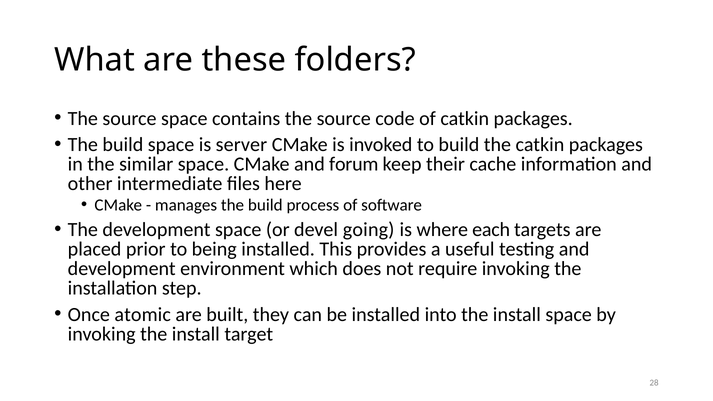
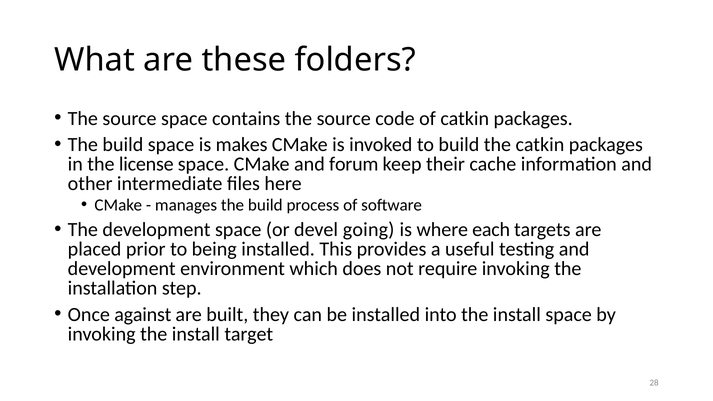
server: server -> makes
similar: similar -> license
atomic: atomic -> against
